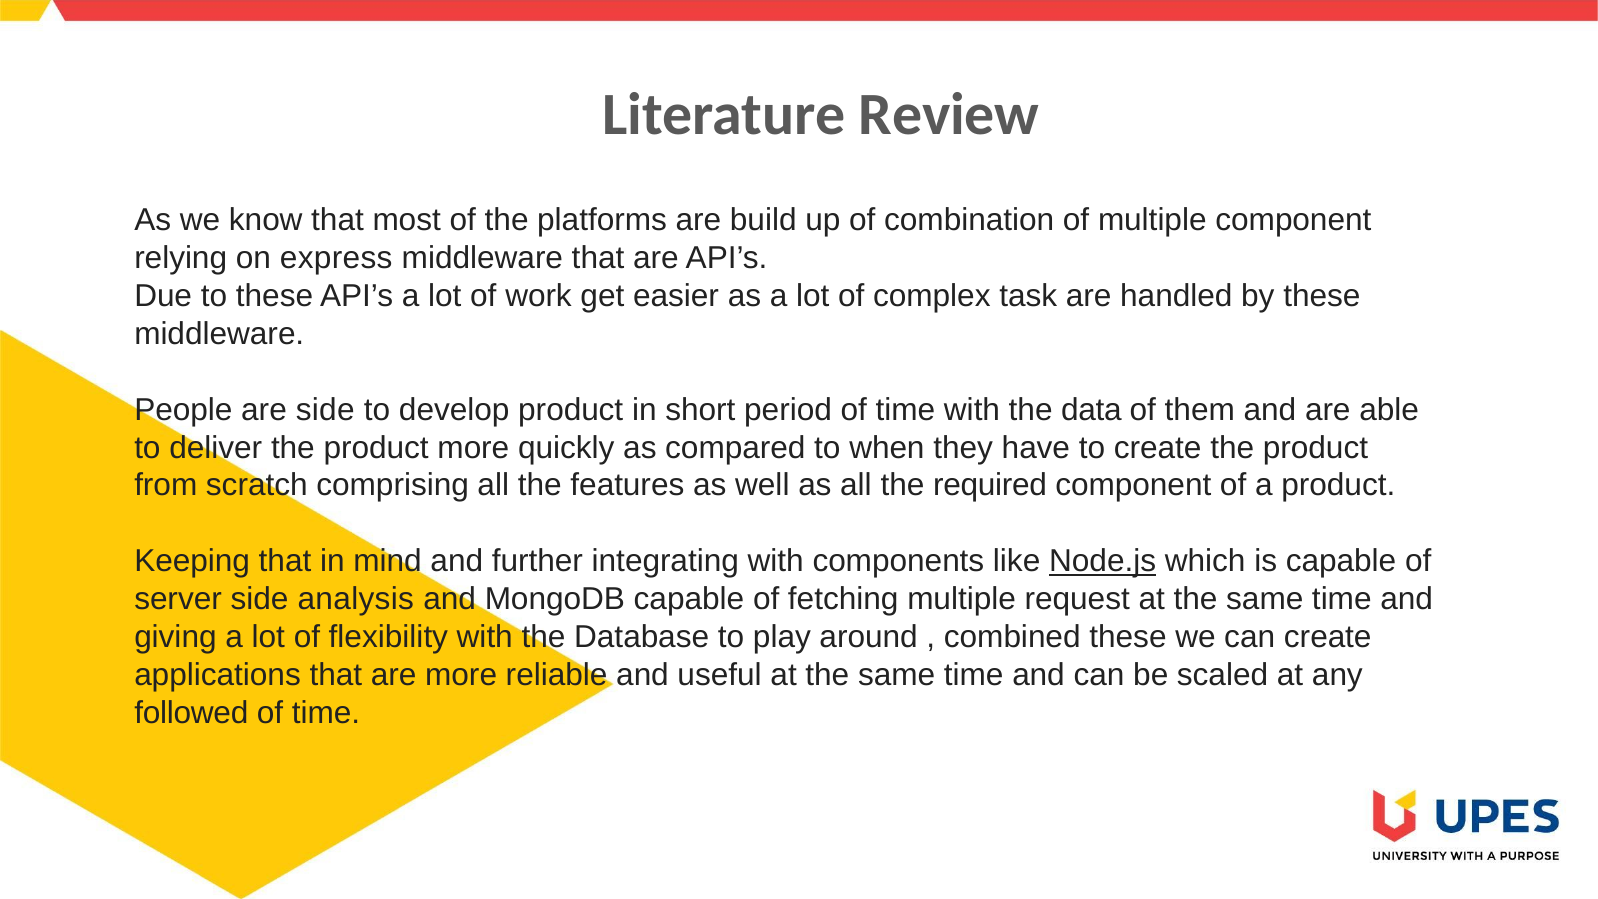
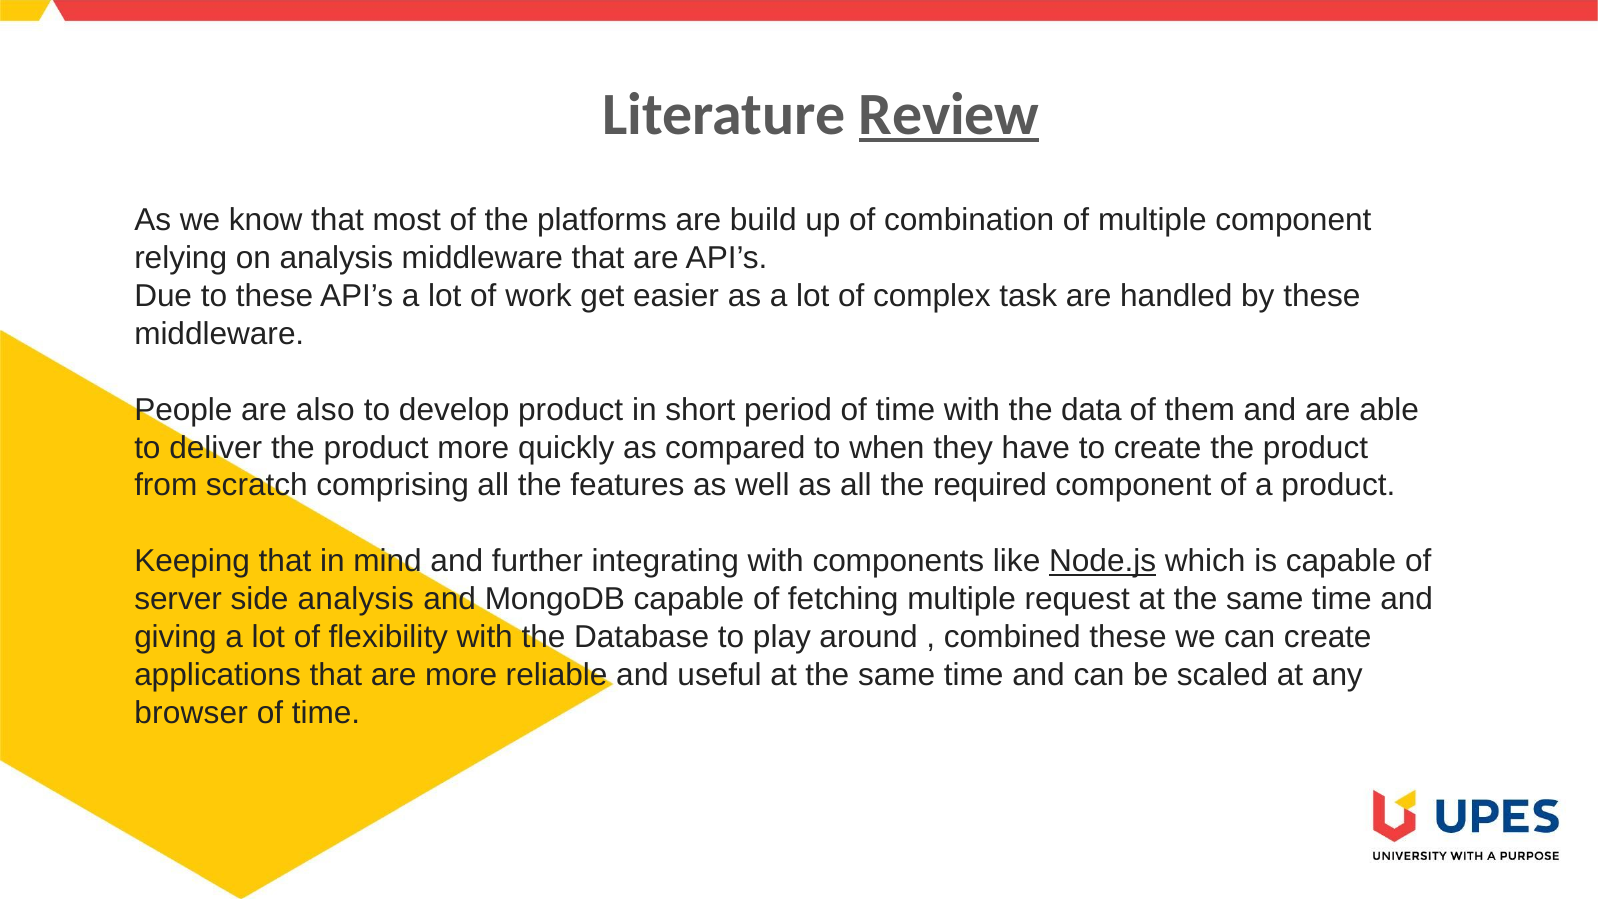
Review underline: none -> present
on express: express -> analysis
are side: side -> also
followed: followed -> browser
